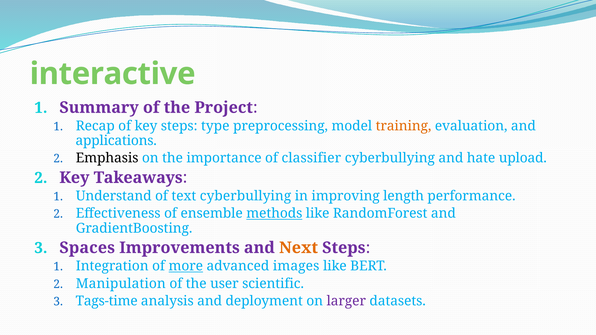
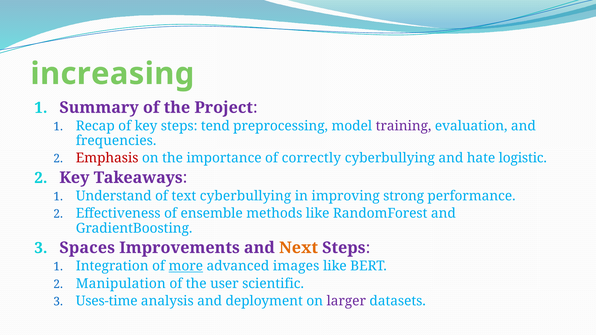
interactive: interactive -> increasing
type: type -> tend
training colour: orange -> purple
applications: applications -> frequencies
Emphasis colour: black -> red
classifier: classifier -> correctly
upload: upload -> logistic
length: length -> strong
methods underline: present -> none
Tags-time: Tags-time -> Uses-time
